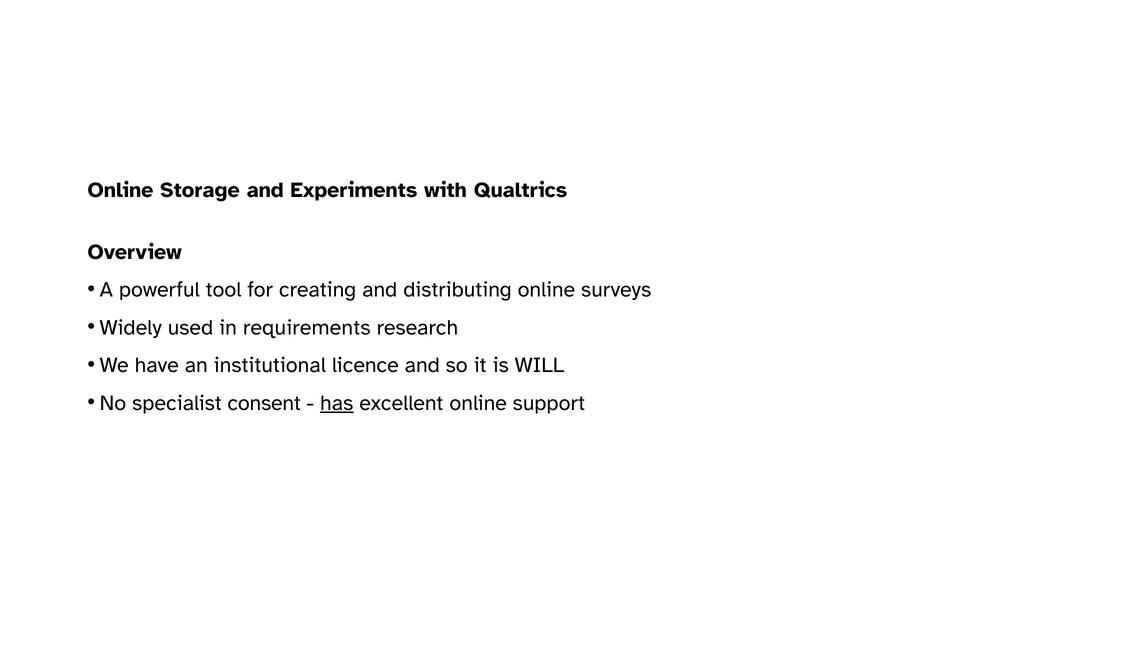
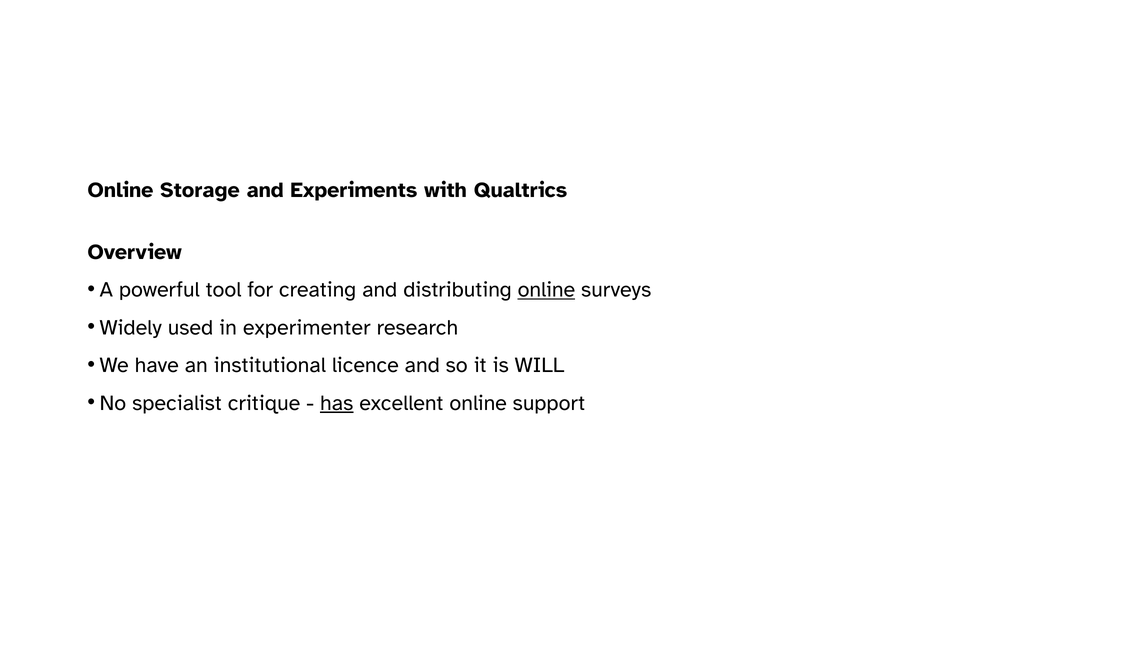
online at (546, 290) underline: none -> present
requirements: requirements -> experimenter
consent: consent -> critique
